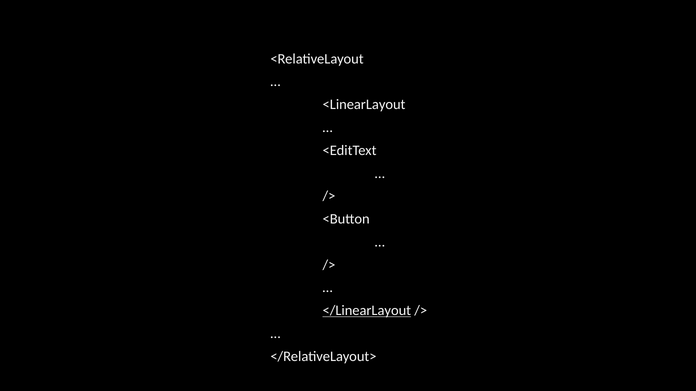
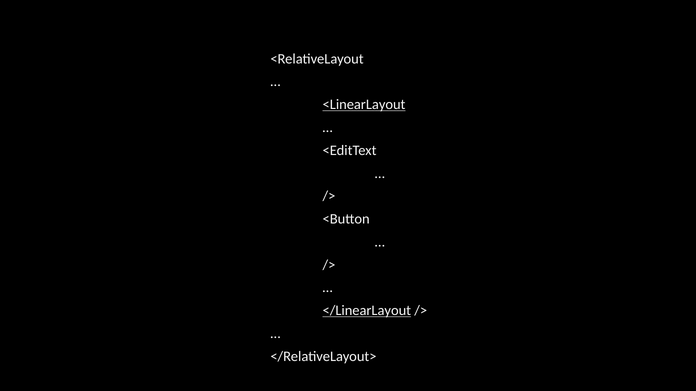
<LinearLayout underline: none -> present
